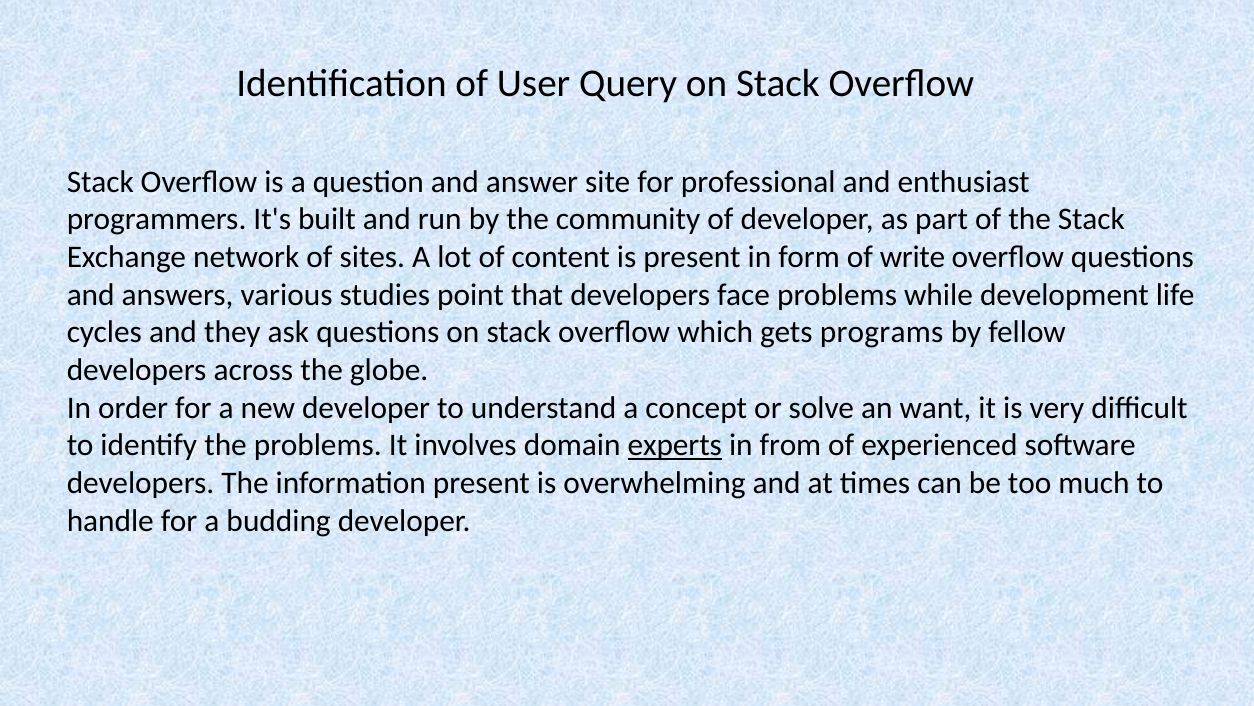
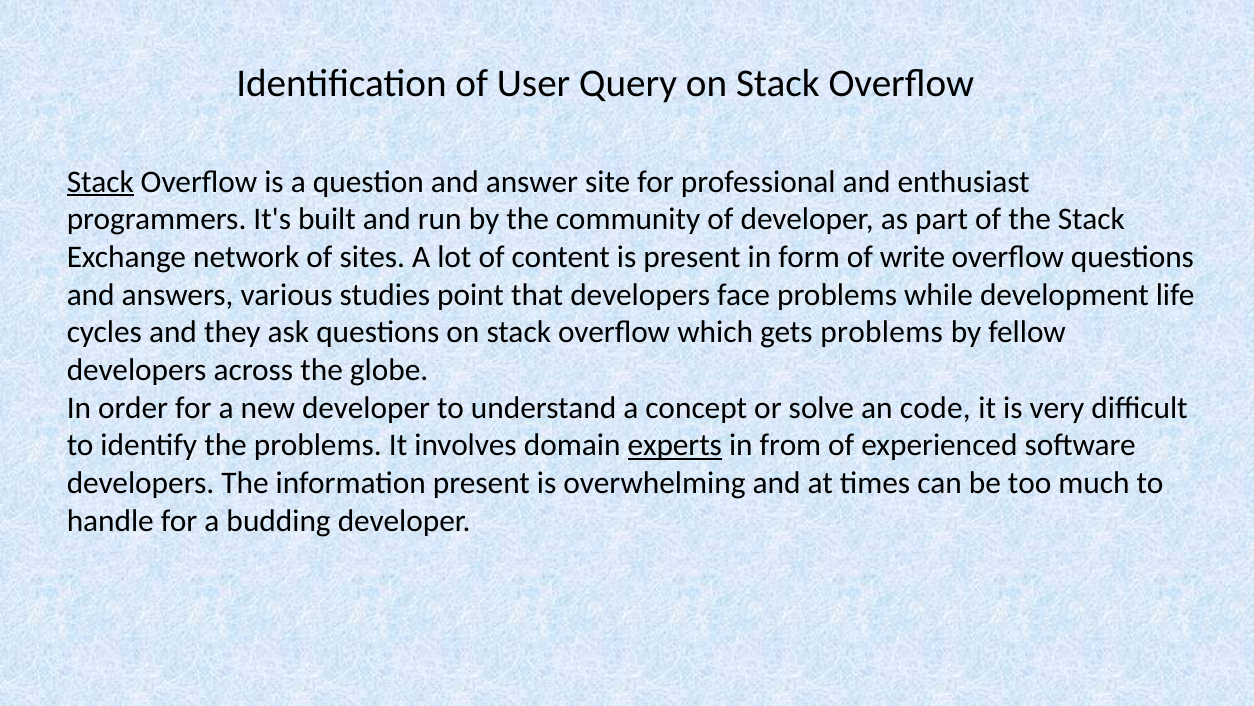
Stack at (100, 182) underline: none -> present
gets programs: programs -> problems
want: want -> code
